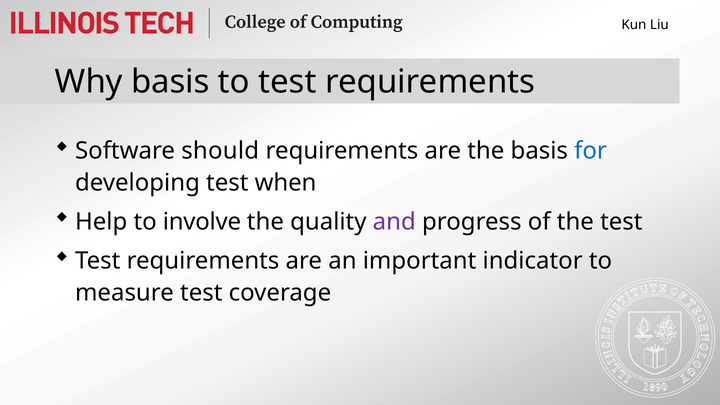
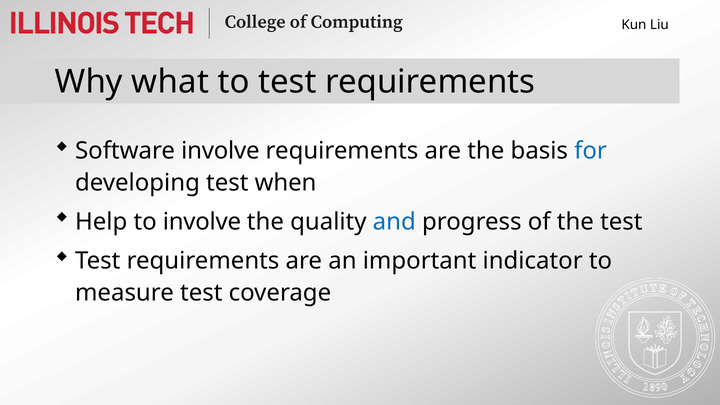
Why basis: basis -> what
Software should: should -> involve
and colour: purple -> blue
